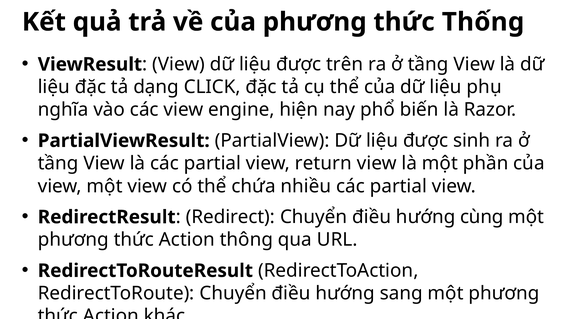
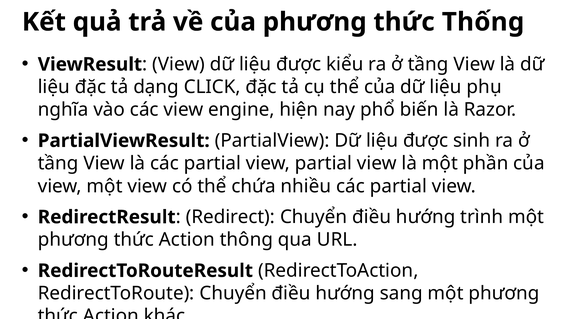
trên: trên -> kiểu
view return: return -> partial
cùng: cùng -> trình
